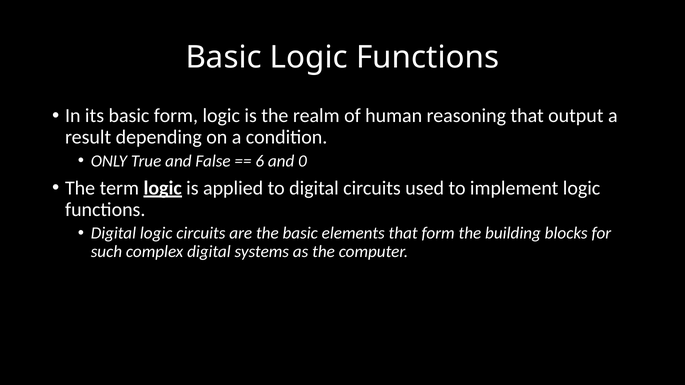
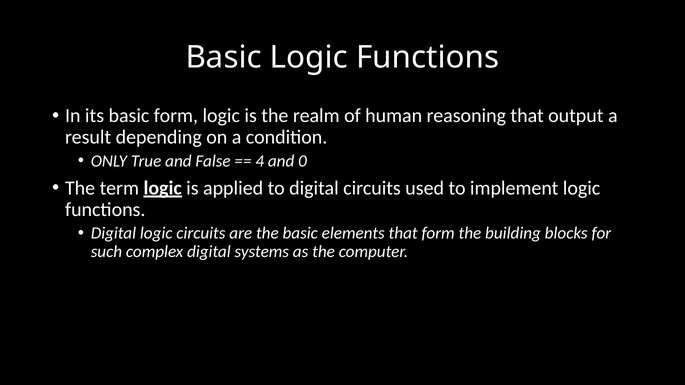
6: 6 -> 4
